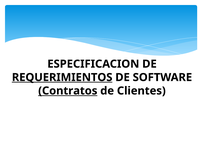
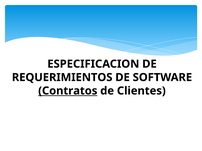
REQUERIMIENTOS underline: present -> none
